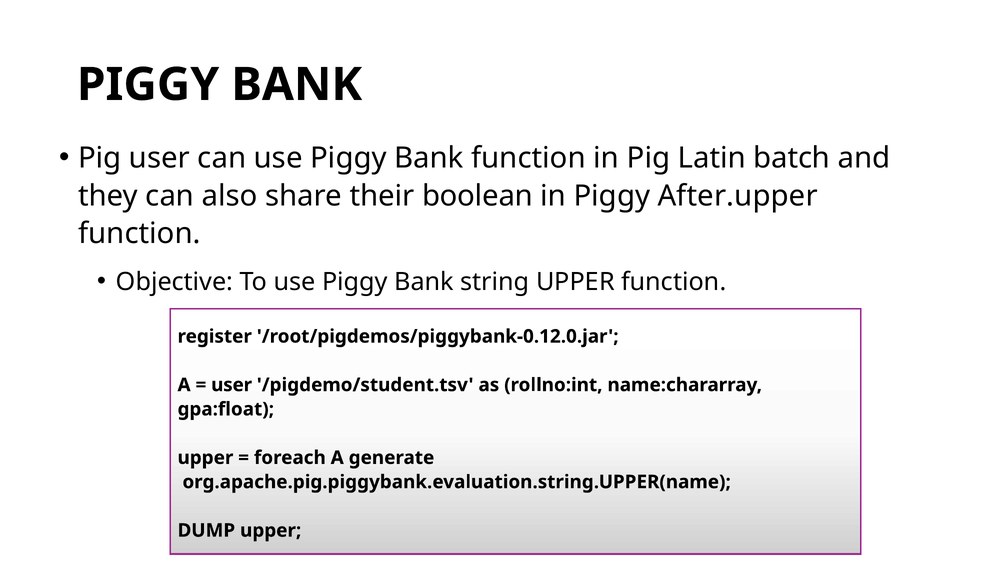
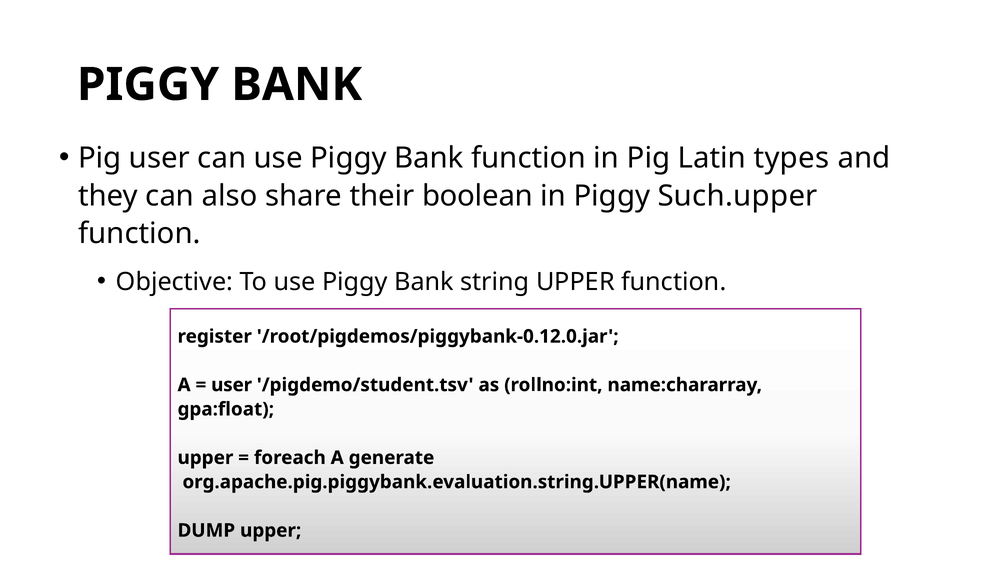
batch: batch -> types
After.upper: After.upper -> Such.upper
